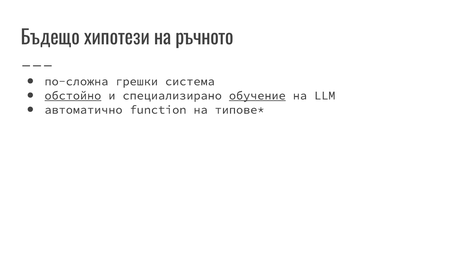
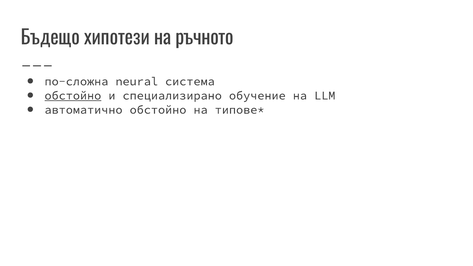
грешки: грешки -> neural
обучение underline: present -> none
автоматично function: function -> обстойно
